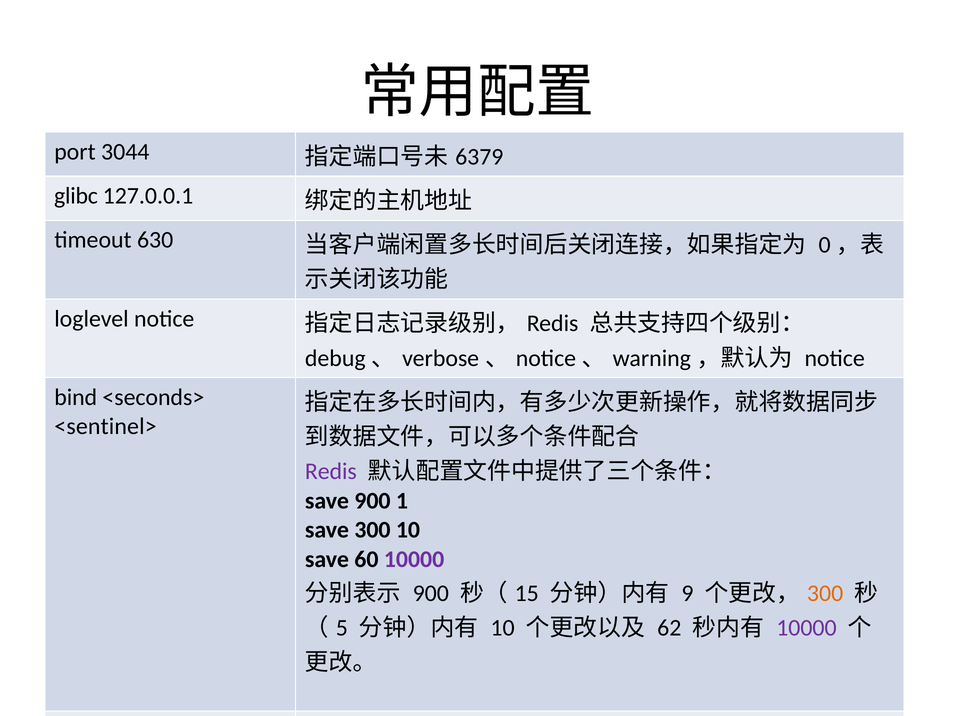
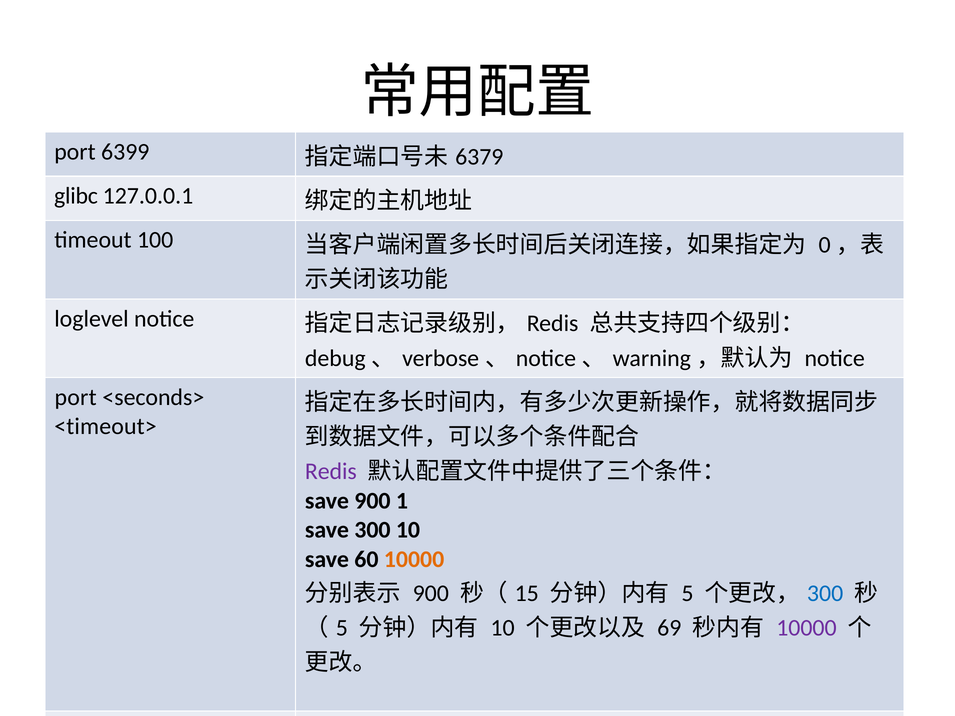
3044: 3044 -> 6399
630: 630 -> 100
bind at (76, 397): bind -> port
<sentinel>: <sentinel> -> <timeout>
10000 at (414, 559) colour: purple -> orange
9 at (687, 593): 9 -> 5
300 at (825, 593) colour: orange -> blue
62: 62 -> 69
